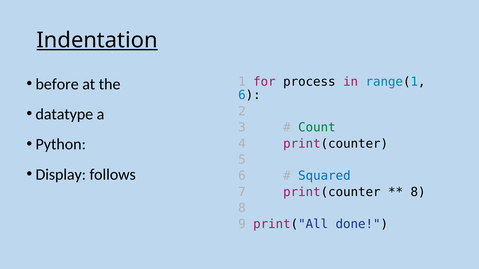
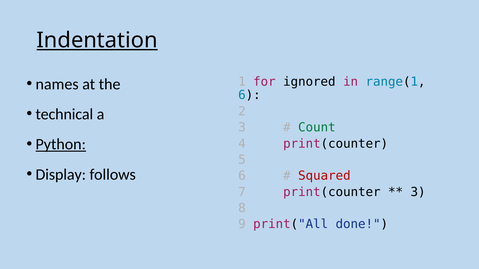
before: before -> names
process: process -> ignored
datatype: datatype -> technical
Python underline: none -> present
Squared colour: blue -> red
8 at (418, 192): 8 -> 3
